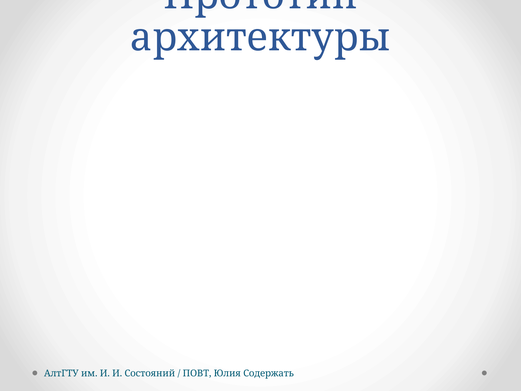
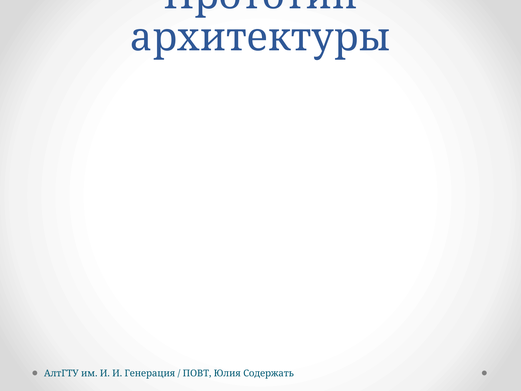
Состояний: Состояний -> Генерация
